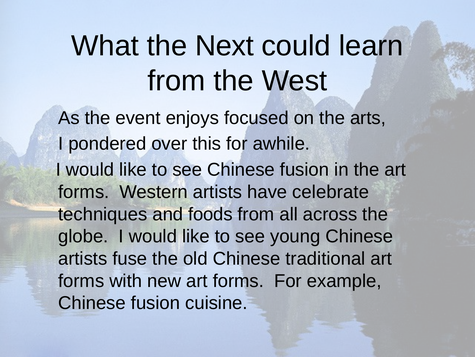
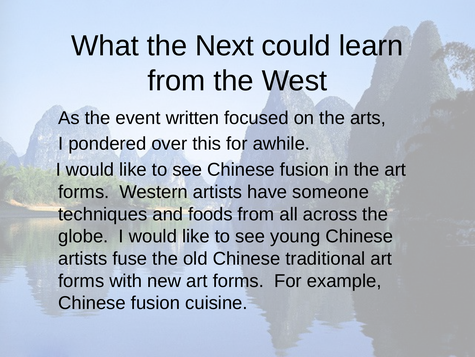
enjoys: enjoys -> written
celebrate: celebrate -> someone
